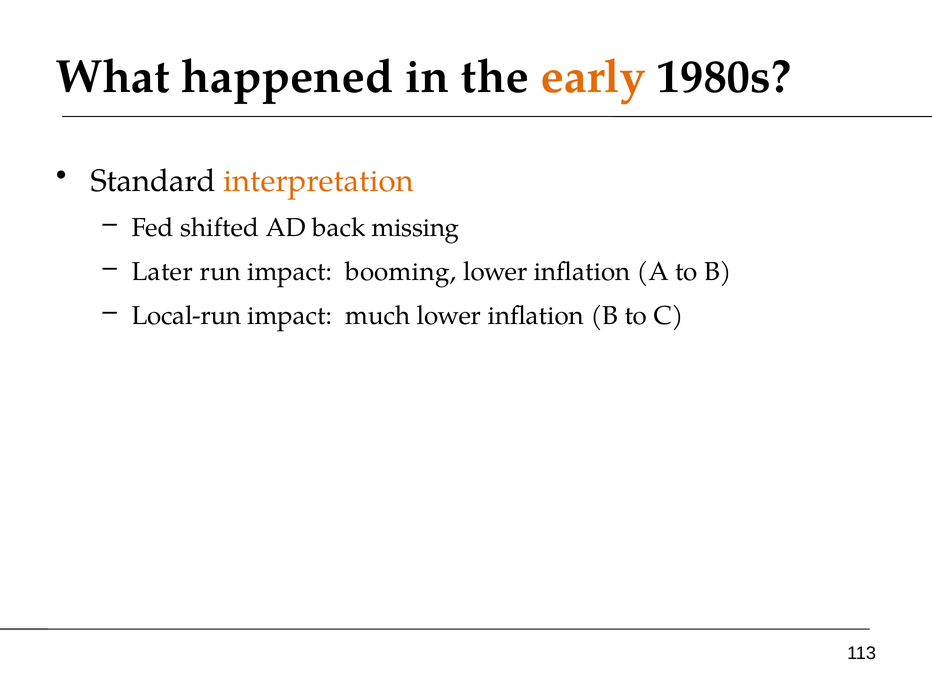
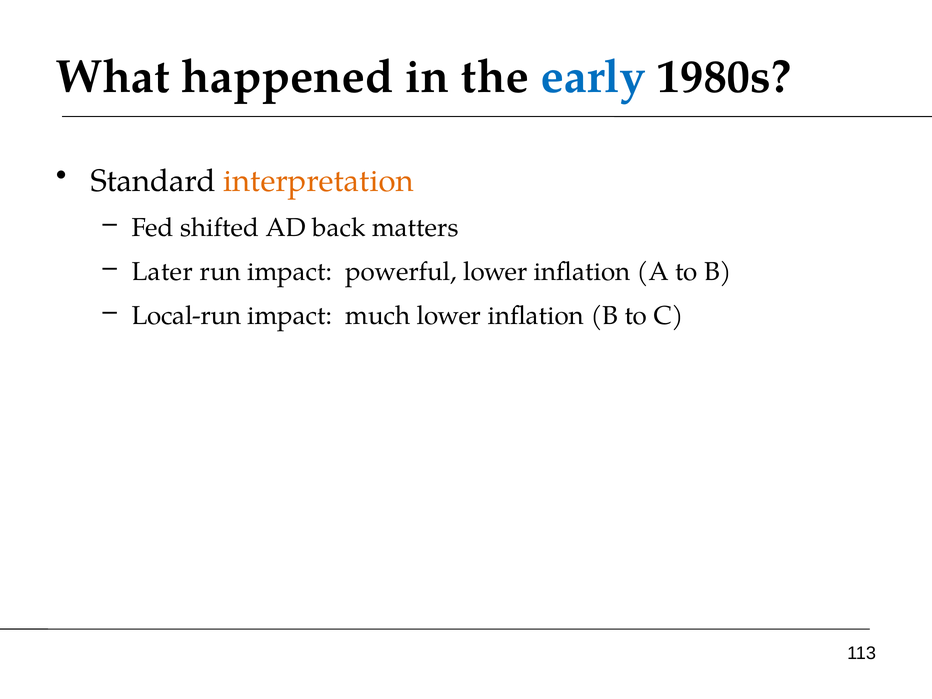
early colour: orange -> blue
missing: missing -> matters
booming: booming -> powerful
